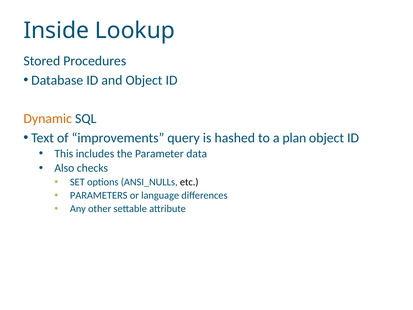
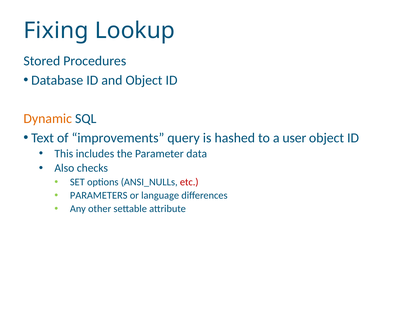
Inside: Inside -> Fixing
plan: plan -> user
etc colour: black -> red
